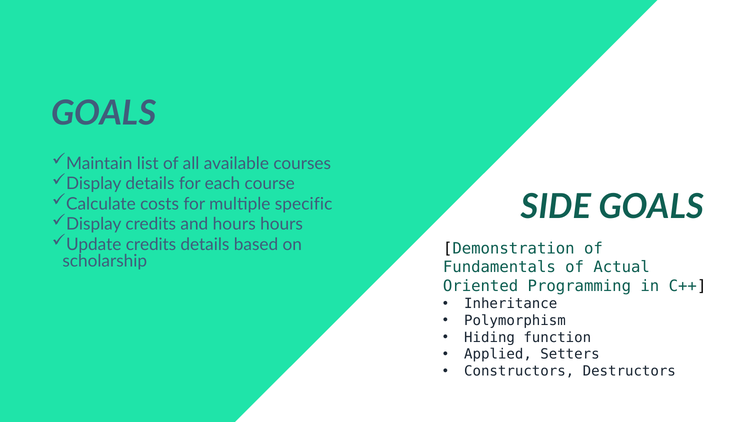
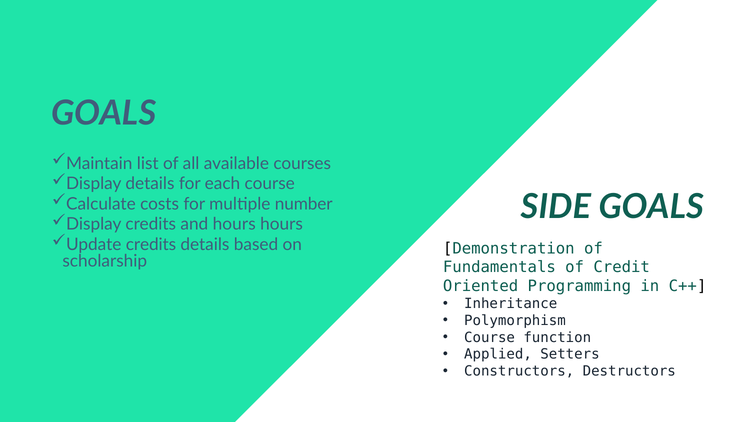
specific: specific -> number
Actual: Actual -> Credit
Hiding at (490, 338): Hiding -> Course
